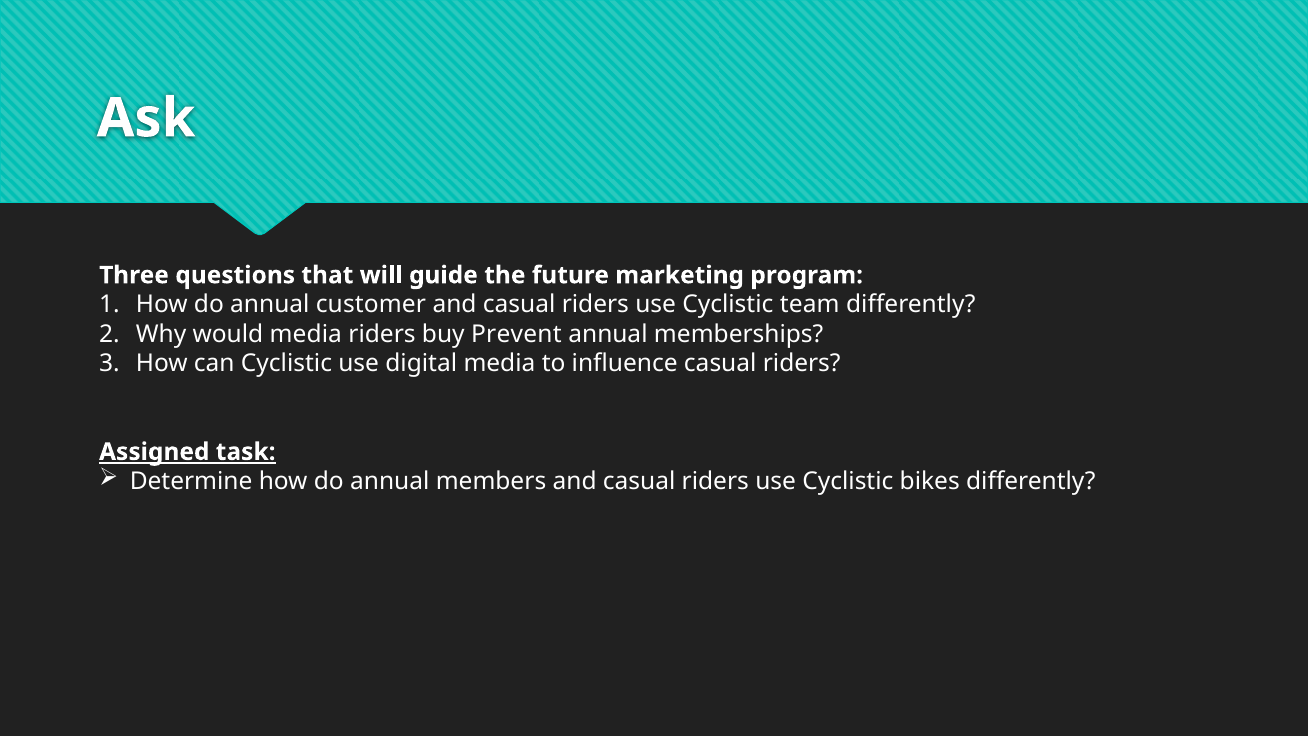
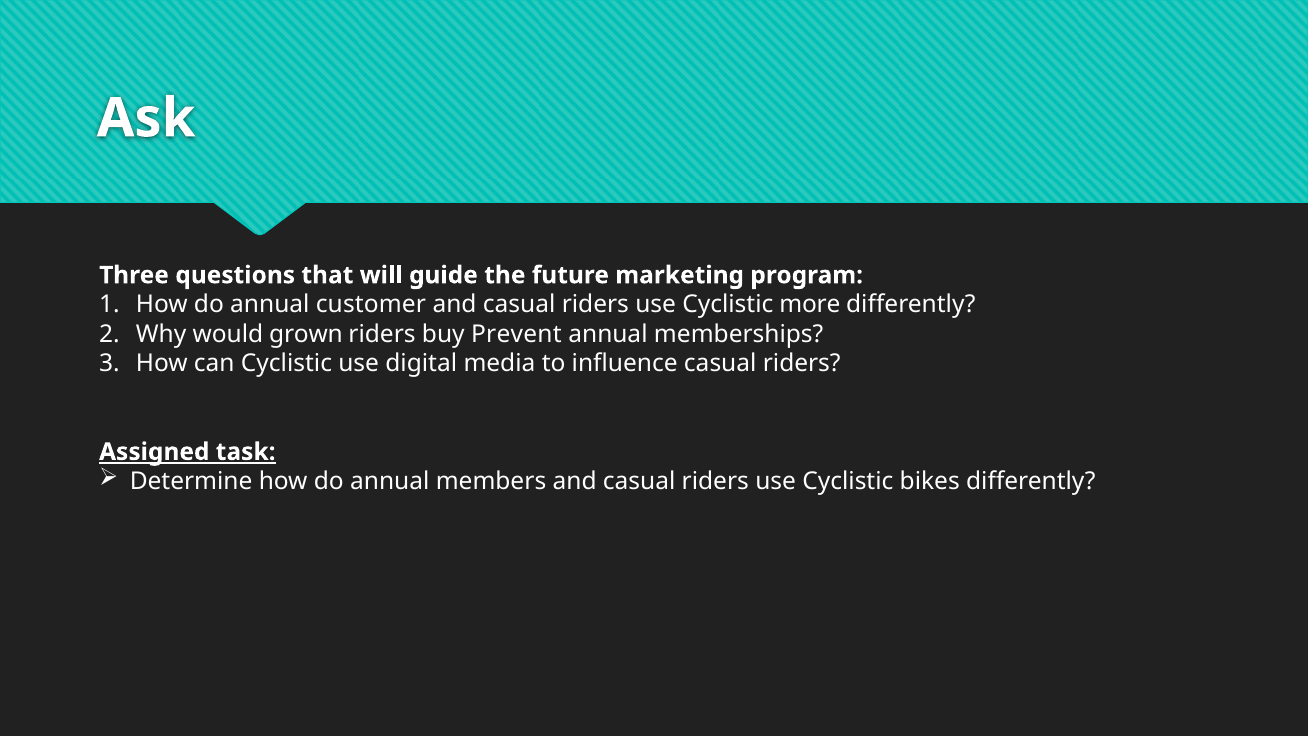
team: team -> more
would media: media -> grown
